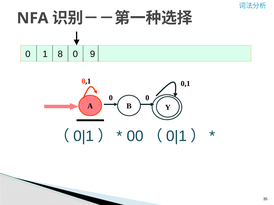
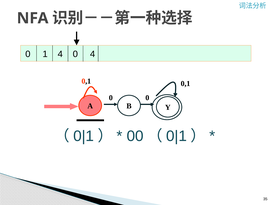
1 8: 8 -> 4
0 9: 9 -> 4
